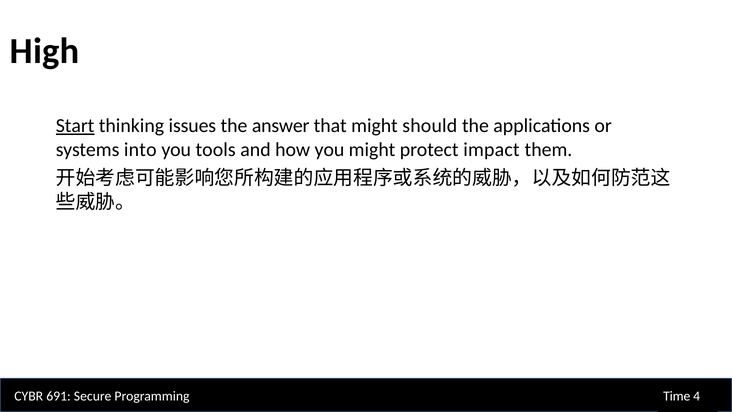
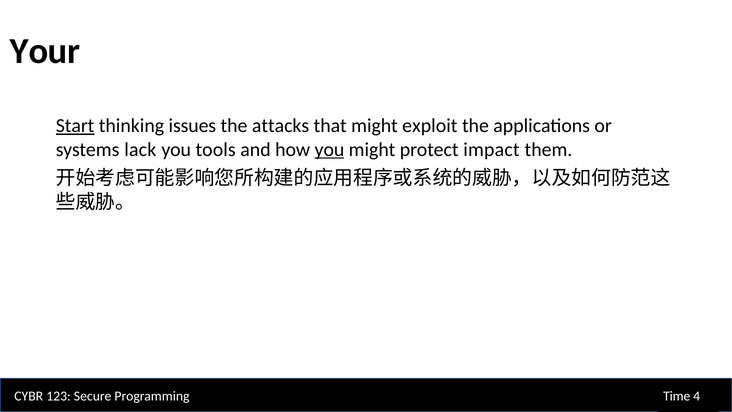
High: High -> Your
answer: answer -> attacks
should: should -> exploit
into: into -> lack
you at (329, 149) underline: none -> present
691: 691 -> 123
